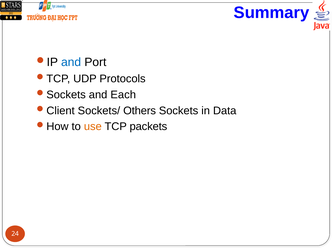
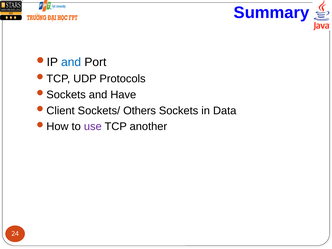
Each: Each -> Have
use colour: orange -> purple
packets: packets -> another
